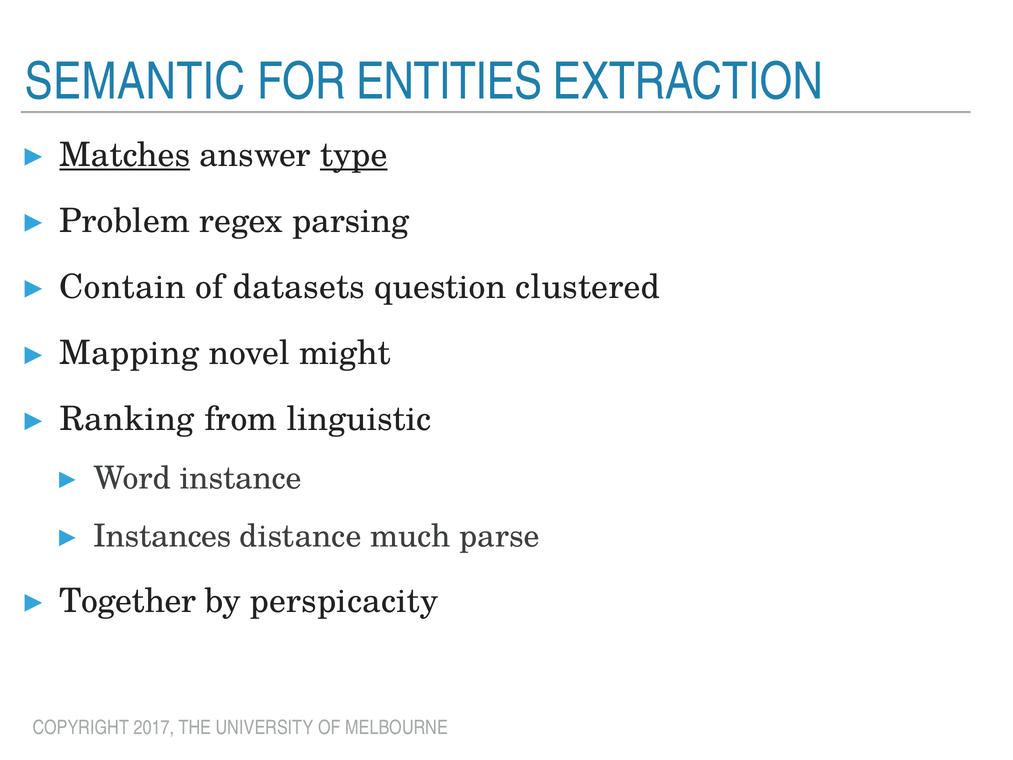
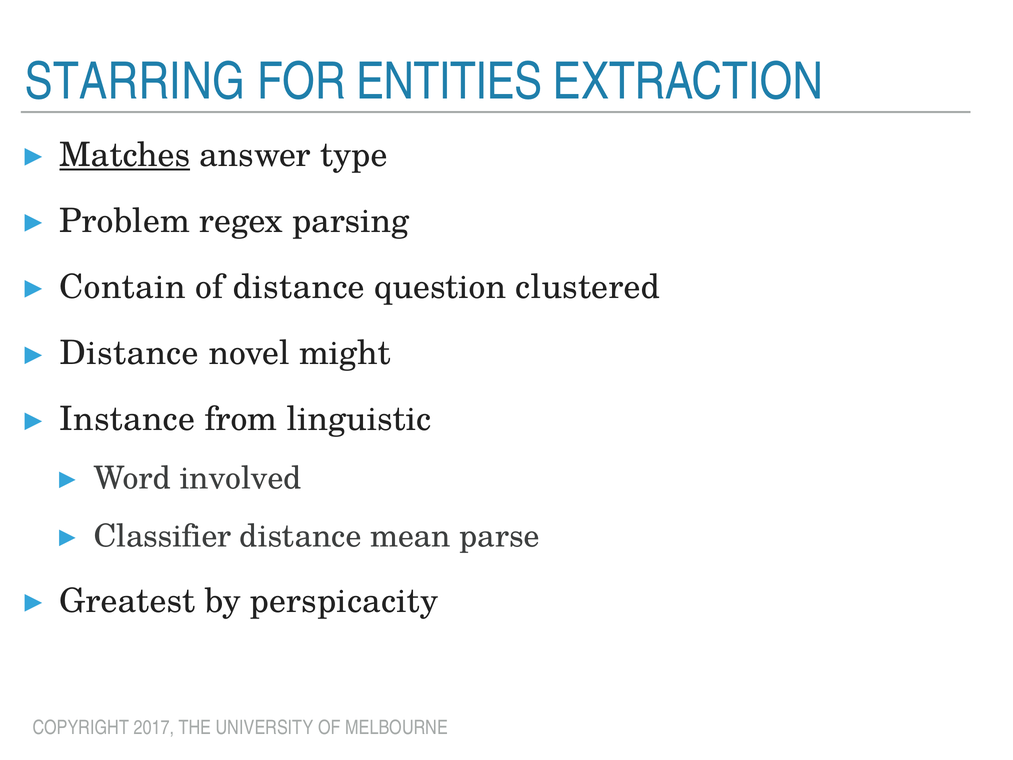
SEMANTIC: SEMANTIC -> STARRING
type underline: present -> none
of datasets: datasets -> distance
Mapping at (129, 353): Mapping -> Distance
Ranking: Ranking -> Instance
instance: instance -> involved
Instances: Instances -> Classifier
much: much -> mean
Together: Together -> Greatest
